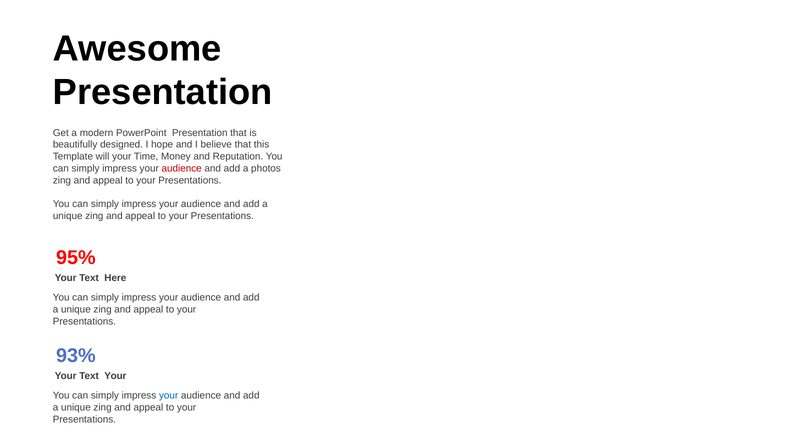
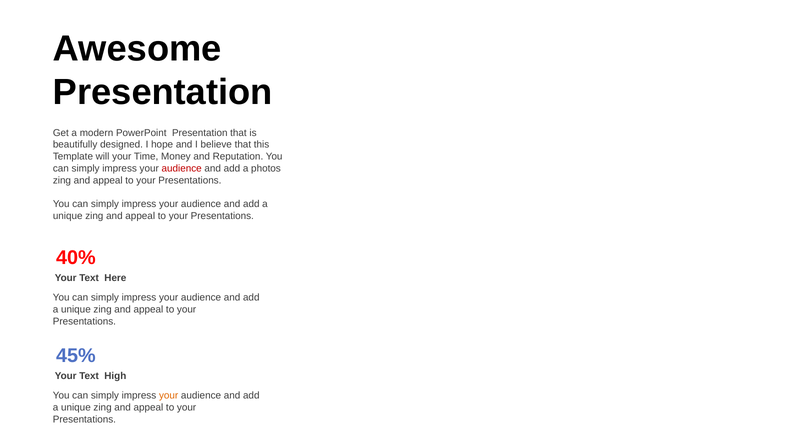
95%: 95% -> 40%
93%: 93% -> 45%
Text Your: Your -> High
your at (169, 395) colour: blue -> orange
